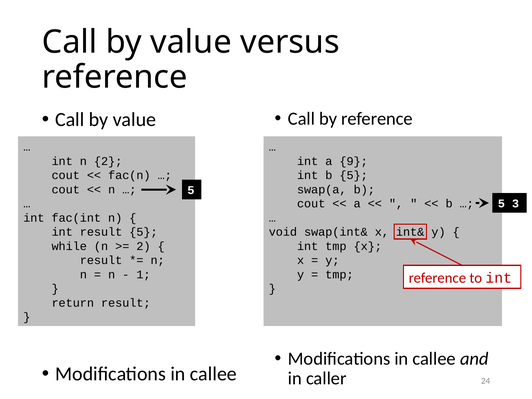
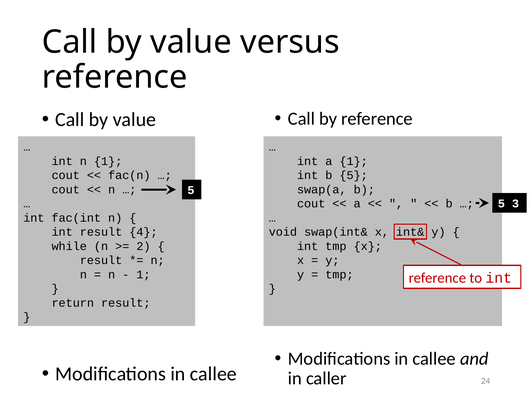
n 2: 2 -> 1
a 9: 9 -> 1
result 5: 5 -> 4
